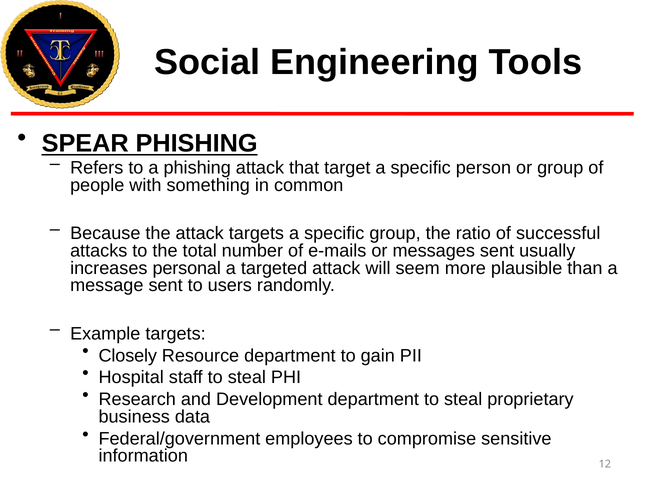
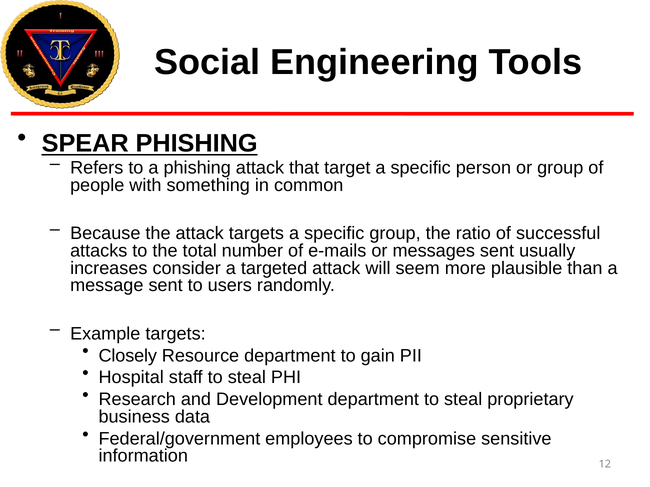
personal: personal -> consider
